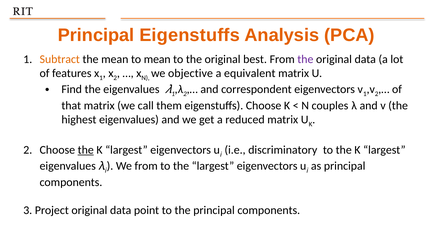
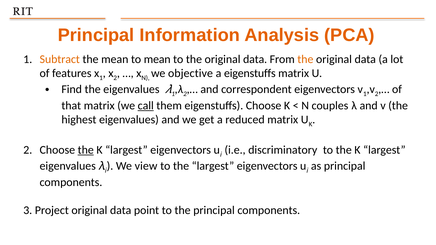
Principal Eigenstuffs: Eigenstuffs -> Information
to the original best: best -> data
the at (305, 59) colour: purple -> orange
a equivalent: equivalent -> eigenstuffs
call underline: none -> present
We from: from -> view
